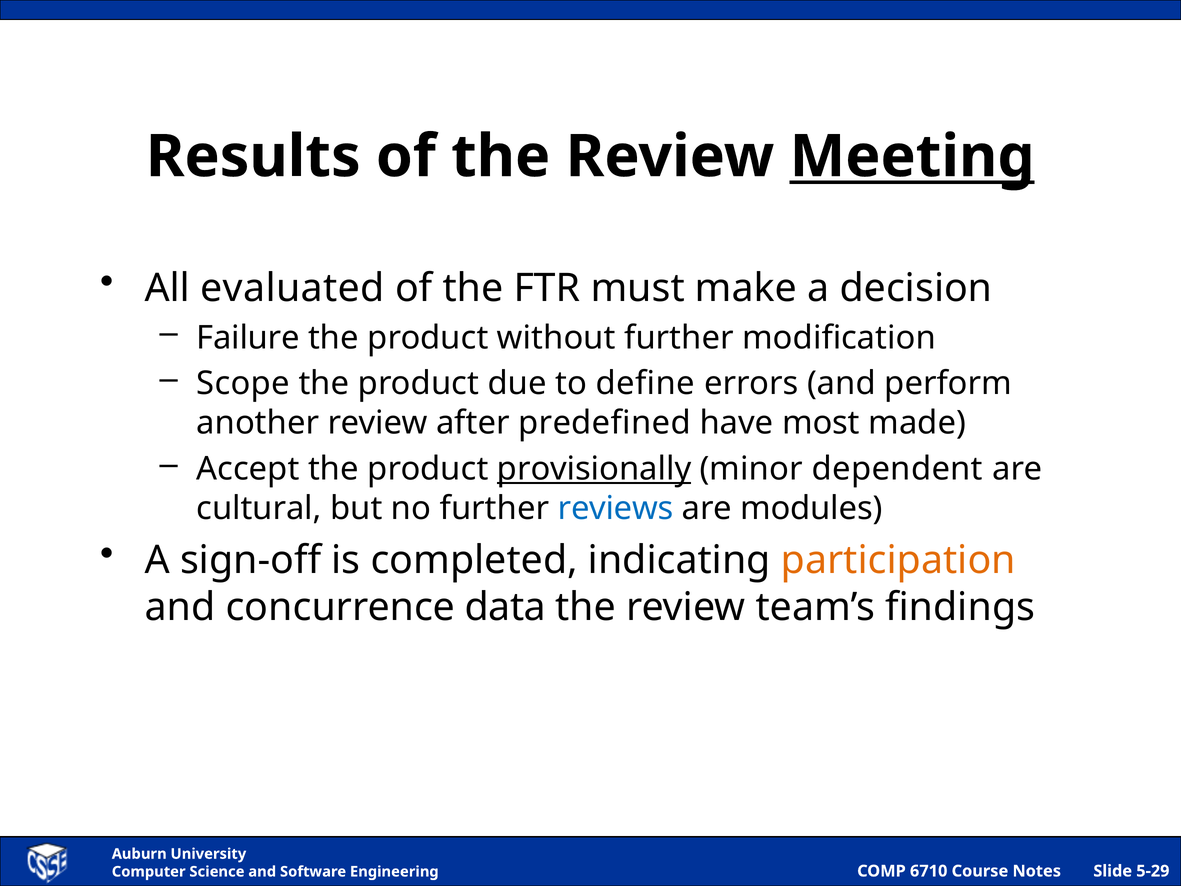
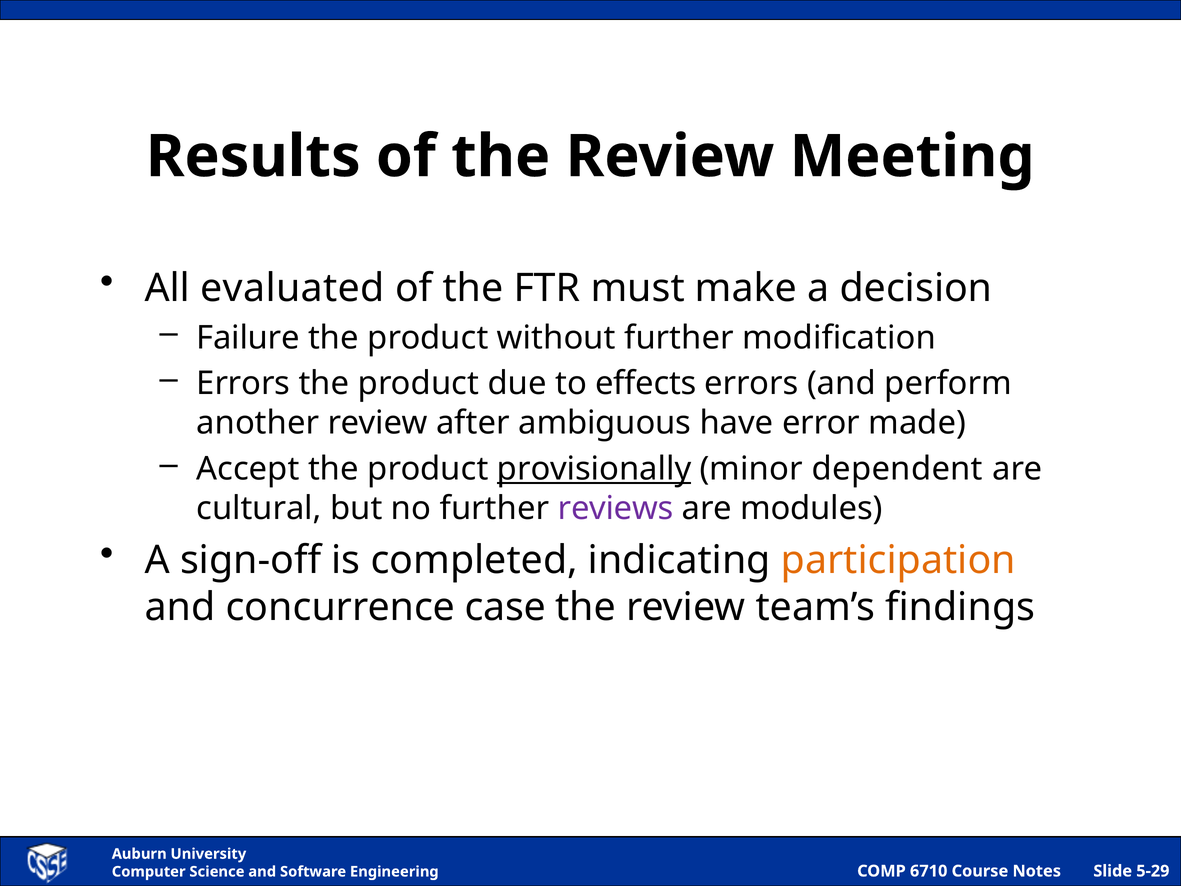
Meeting underline: present -> none
Scope at (243, 384): Scope -> Errors
define: define -> effects
predefined: predefined -> ambiguous
most: most -> error
reviews colour: blue -> purple
data: data -> case
